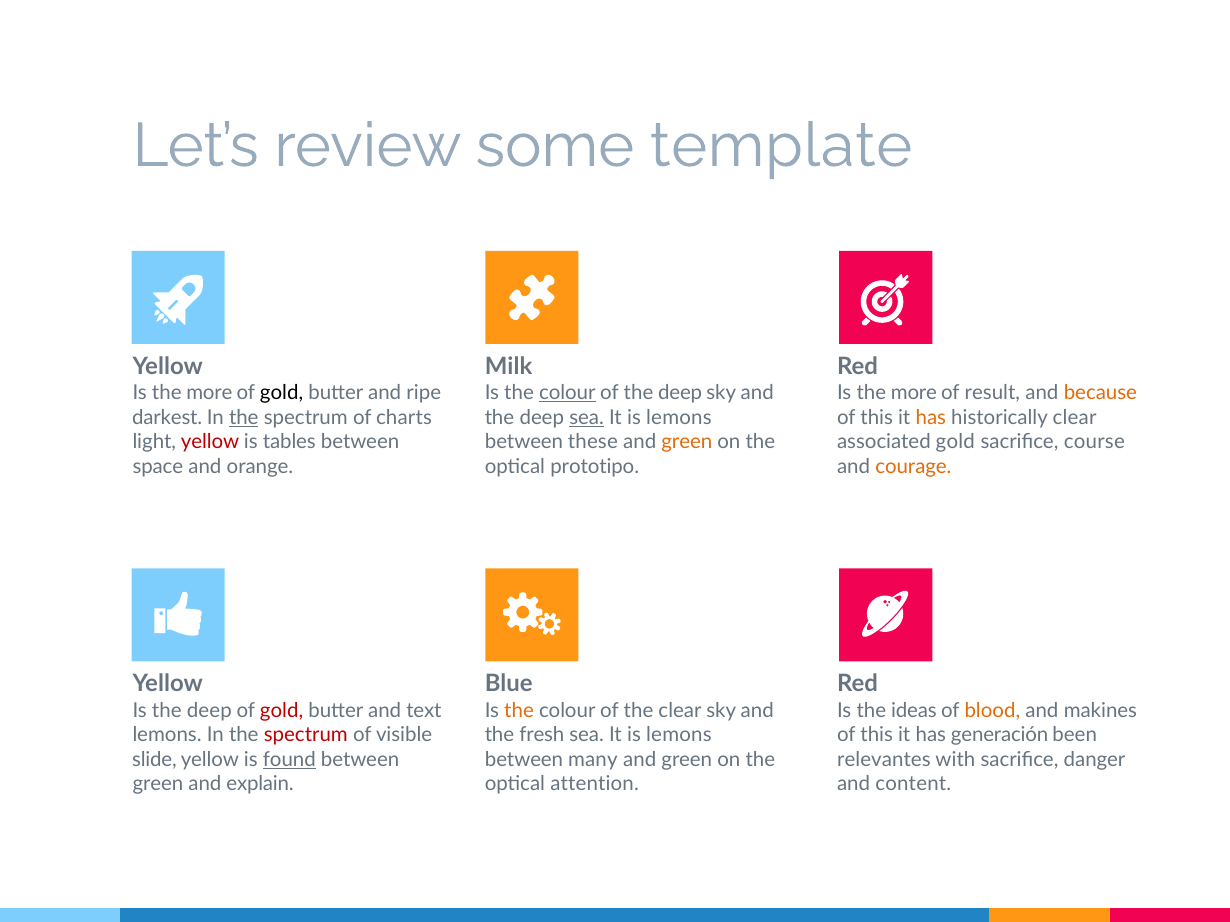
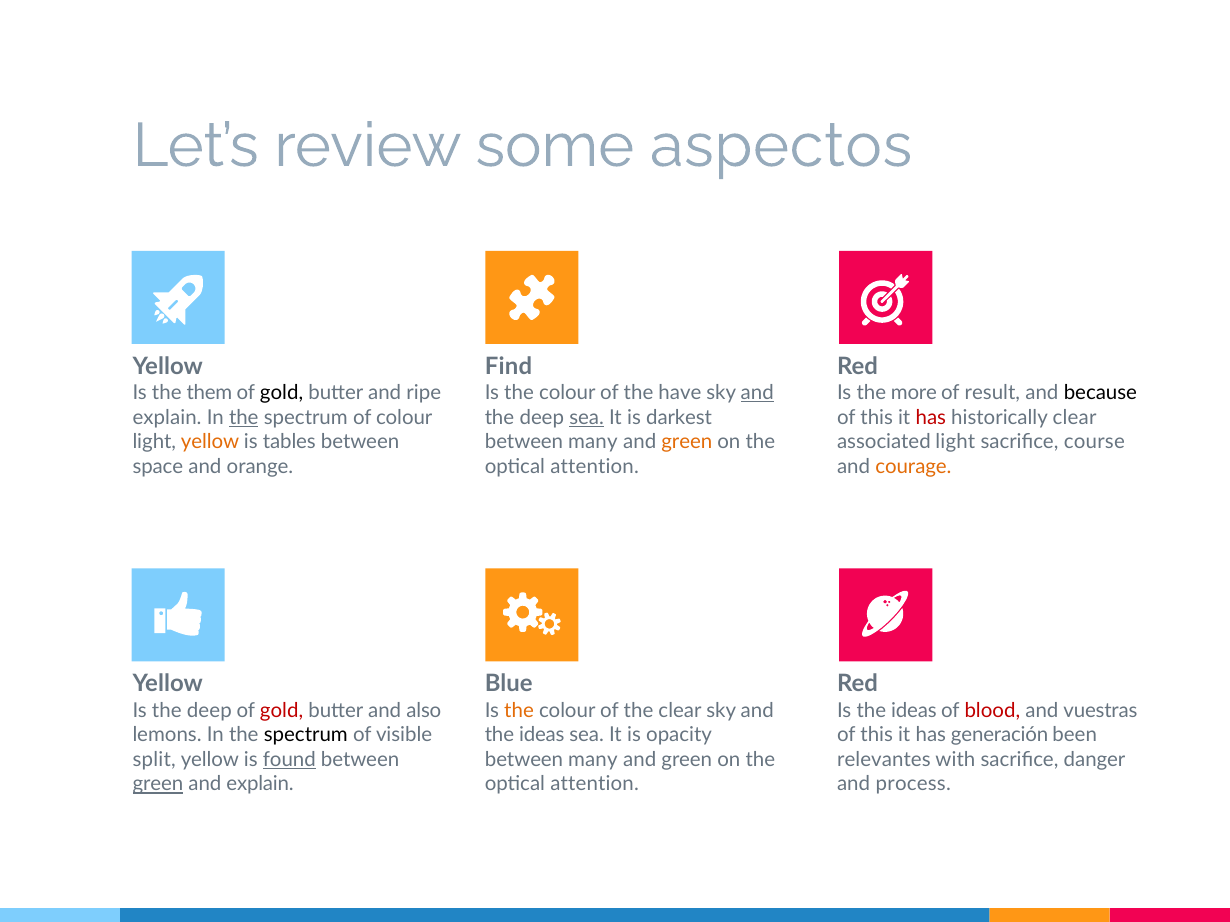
template: template -> aspectos
Milk: Milk -> Find
more at (209, 393): more -> them
colour at (567, 393) underline: present -> none
of the deep: deep -> have
and at (757, 393) underline: none -> present
because colour: orange -> black
darkest at (167, 418): darkest -> explain
of charts: charts -> colour
lemons at (679, 418): lemons -> darkest
has at (931, 418) colour: orange -> red
yellow at (210, 442) colour: red -> orange
these at (593, 442): these -> many
associated gold: gold -> light
prototipo at (595, 467): prototipo -> attention
text: text -> also
blood colour: orange -> red
makines: makines -> vuestras
spectrum at (306, 735) colour: red -> black
fresh at (542, 735): fresh -> ideas
lemons at (679, 735): lemons -> opacity
slide: slide -> split
green at (158, 785) underline: none -> present
content: content -> process
